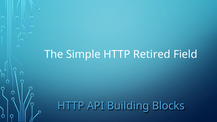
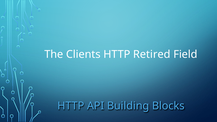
Simple: Simple -> Clients
